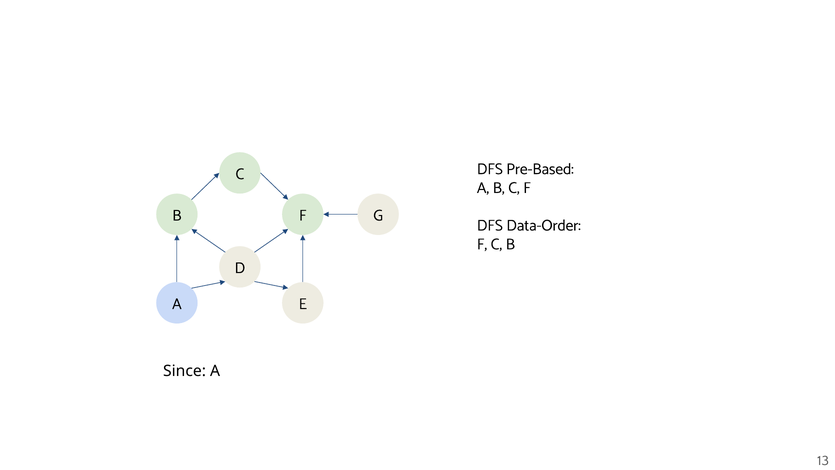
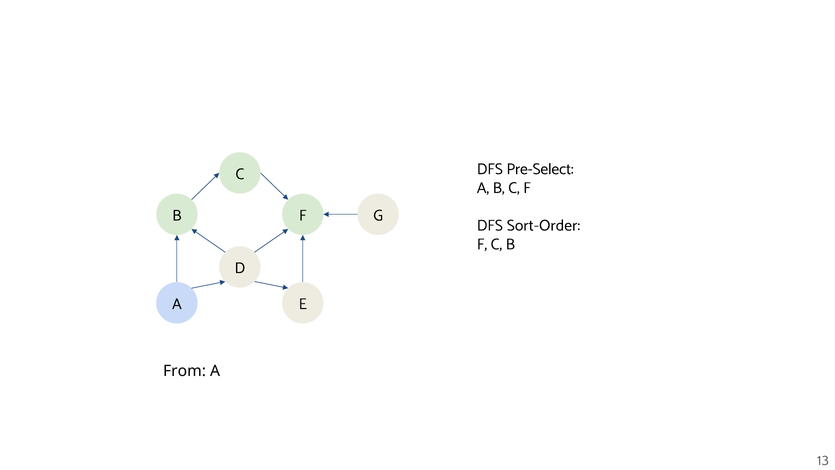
Pre-Based: Pre-Based -> Pre-Select
Data-Order: Data-Order -> Sort-Order
Since: Since -> From
